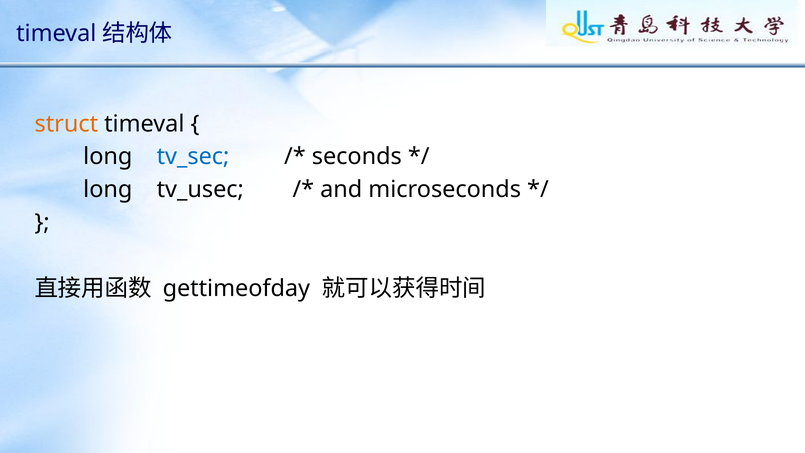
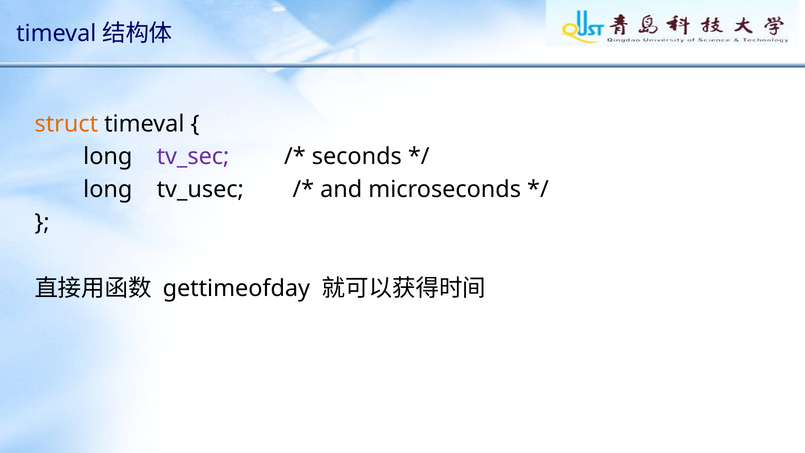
tv_sec colour: blue -> purple
